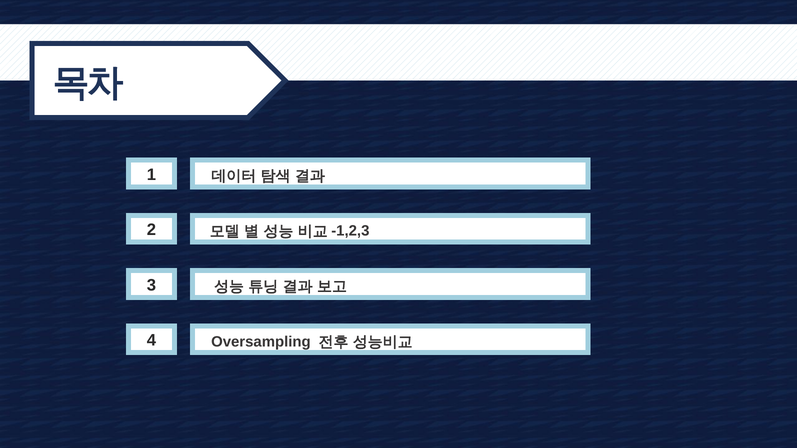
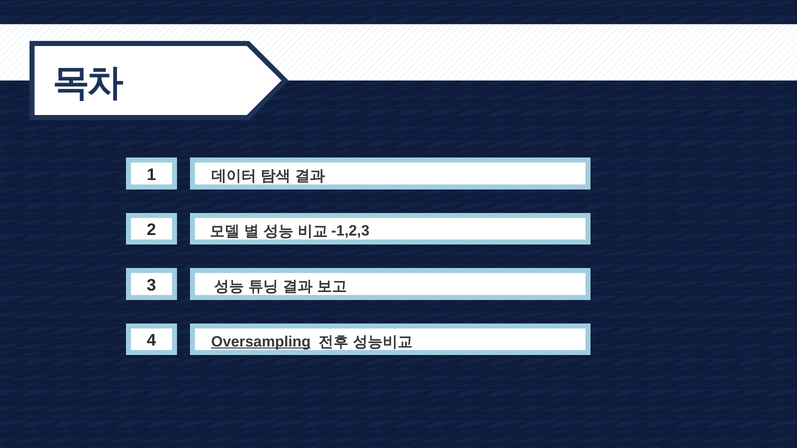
Oversampling underline: none -> present
